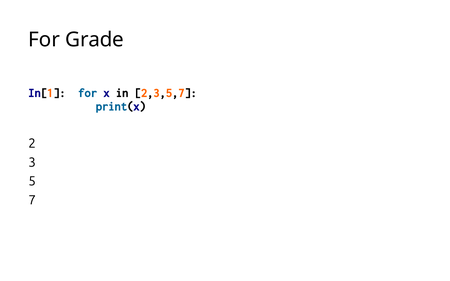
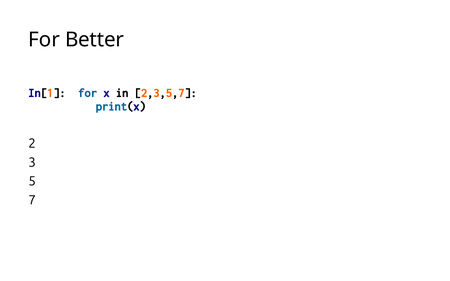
Grade: Grade -> Better
